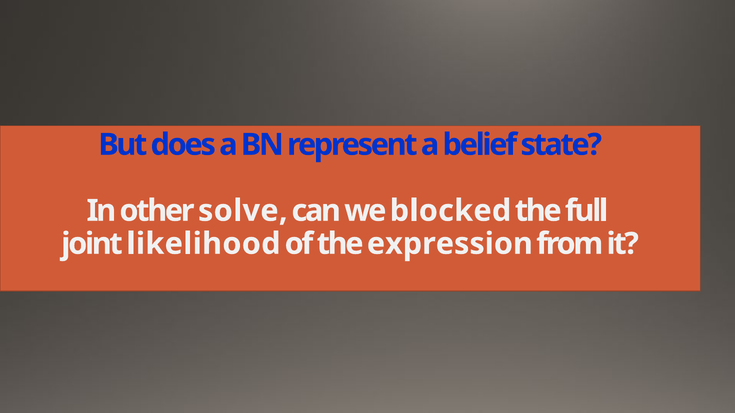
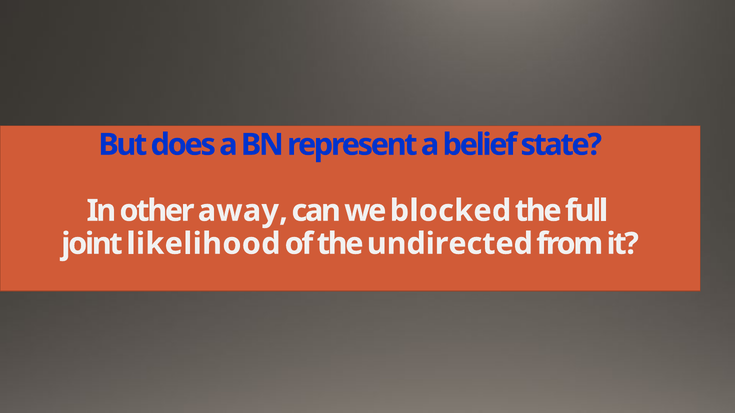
solve: solve -> away
expression: expression -> undirected
